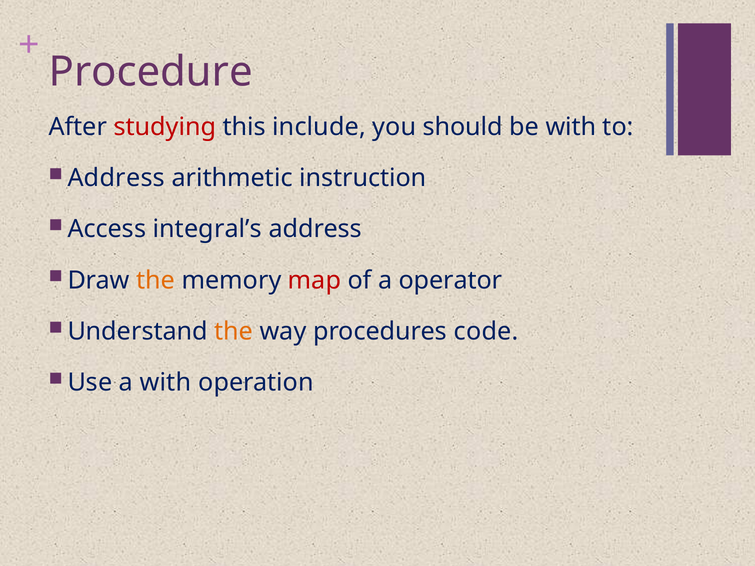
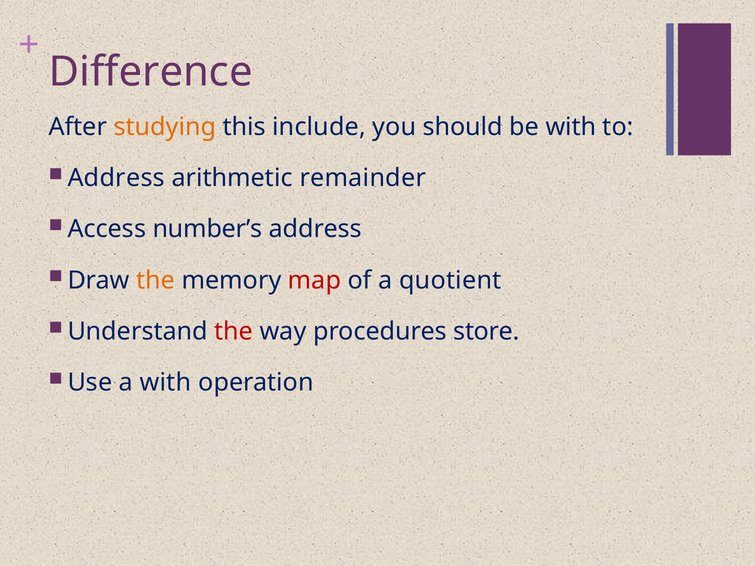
Procedure: Procedure -> Difference
studying colour: red -> orange
instruction: instruction -> remainder
integral’s: integral’s -> number’s
operator: operator -> quotient
the at (234, 332) colour: orange -> red
code: code -> store
